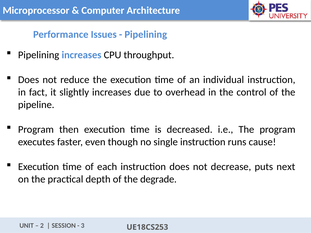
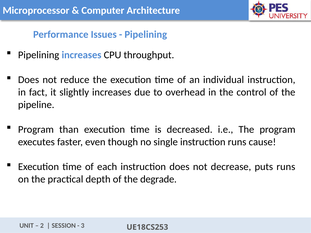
then: then -> than
puts next: next -> runs
